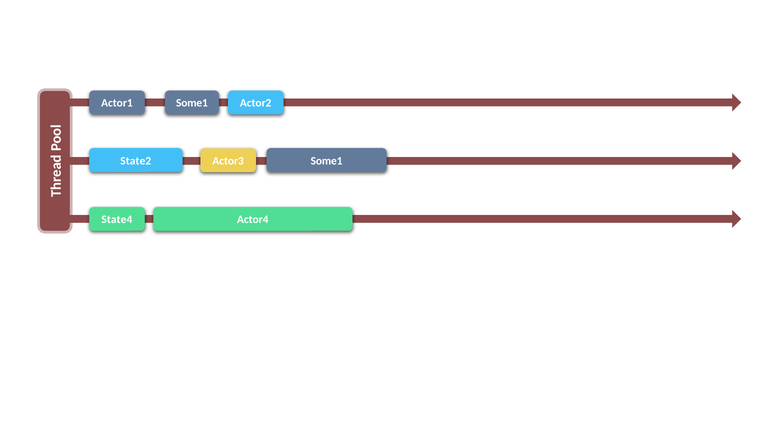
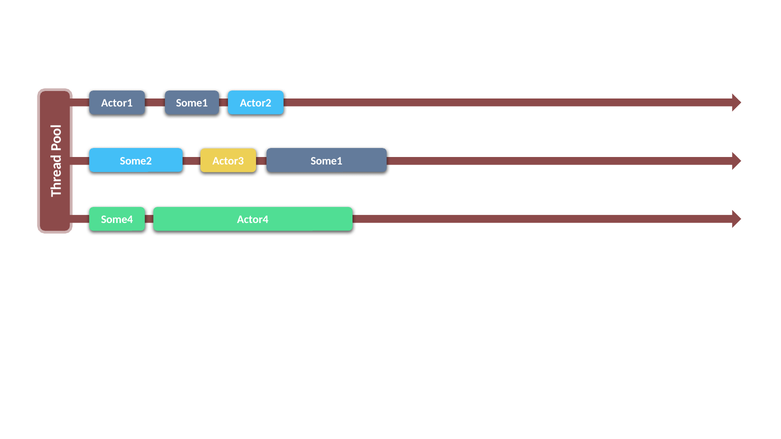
State2: State2 -> Some2
State4: State4 -> Some4
